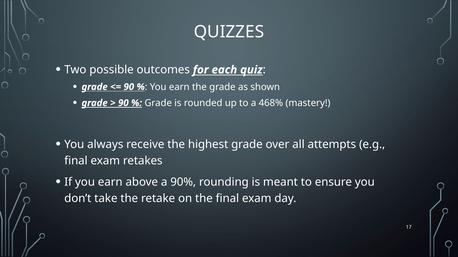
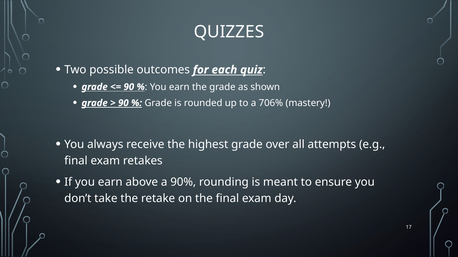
468%: 468% -> 706%
